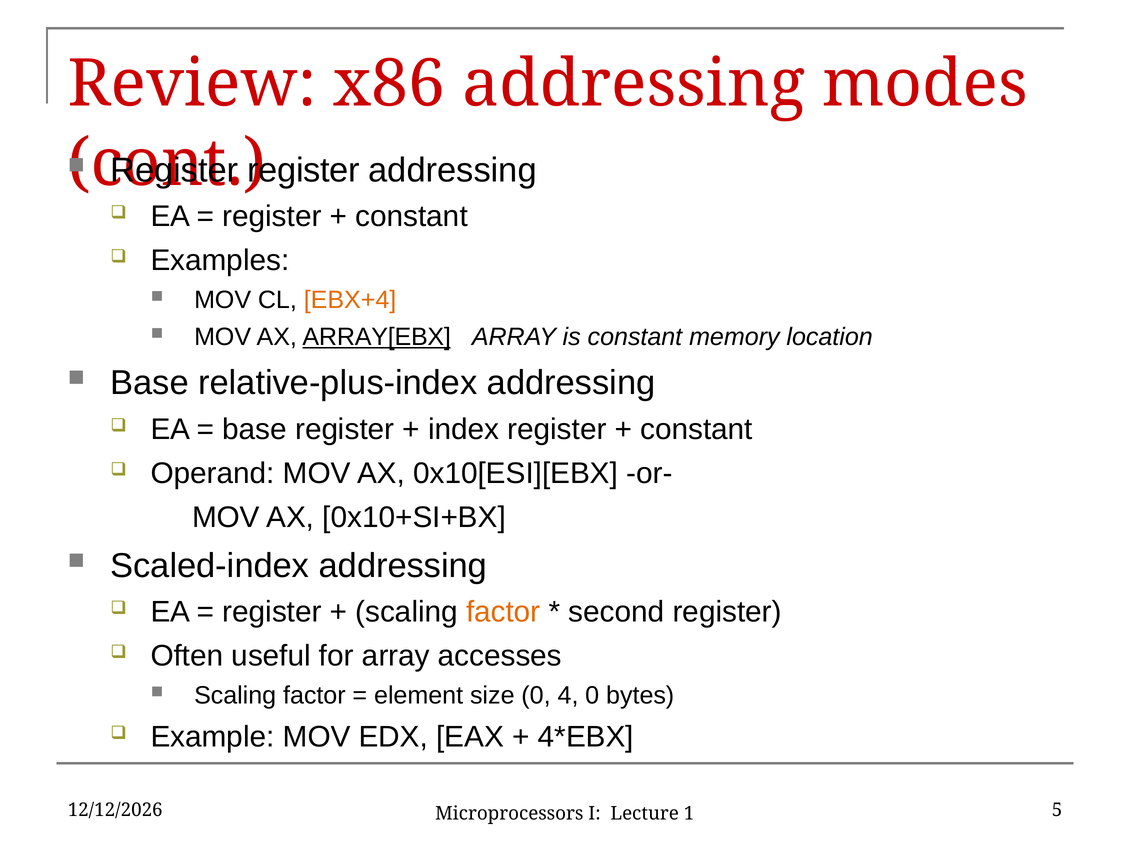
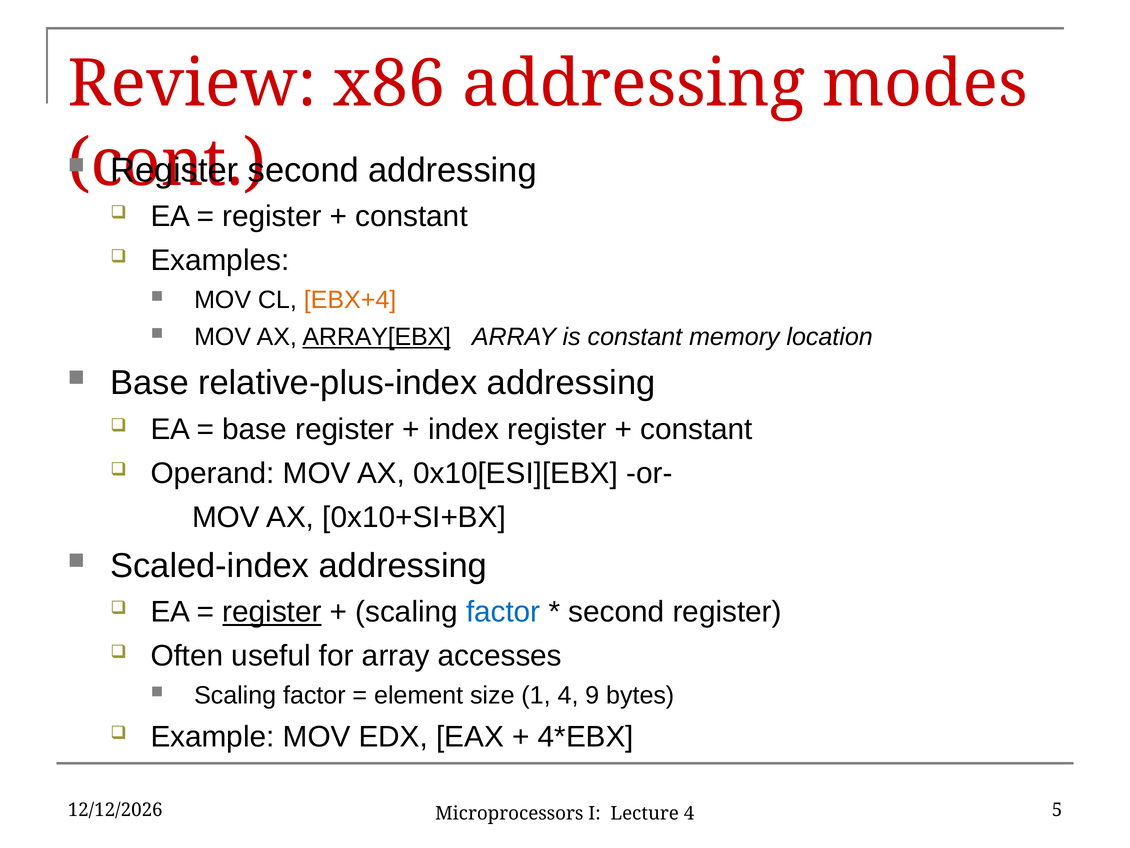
register at (303, 170): register -> second
register at (272, 612) underline: none -> present
factor at (503, 612) colour: orange -> blue
size 0: 0 -> 1
4 0: 0 -> 9
Lecture 1: 1 -> 4
